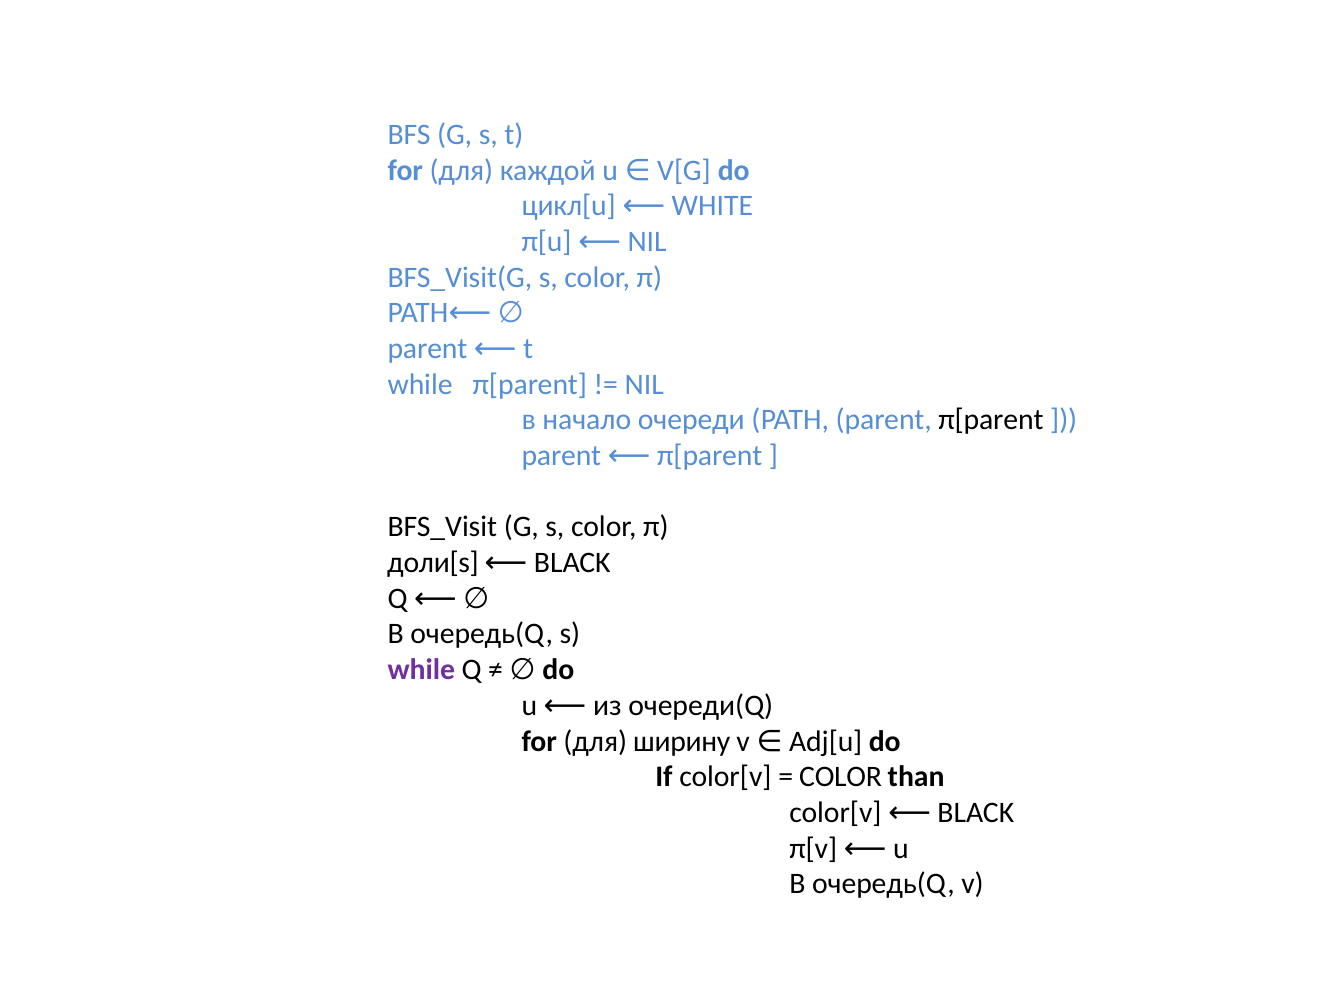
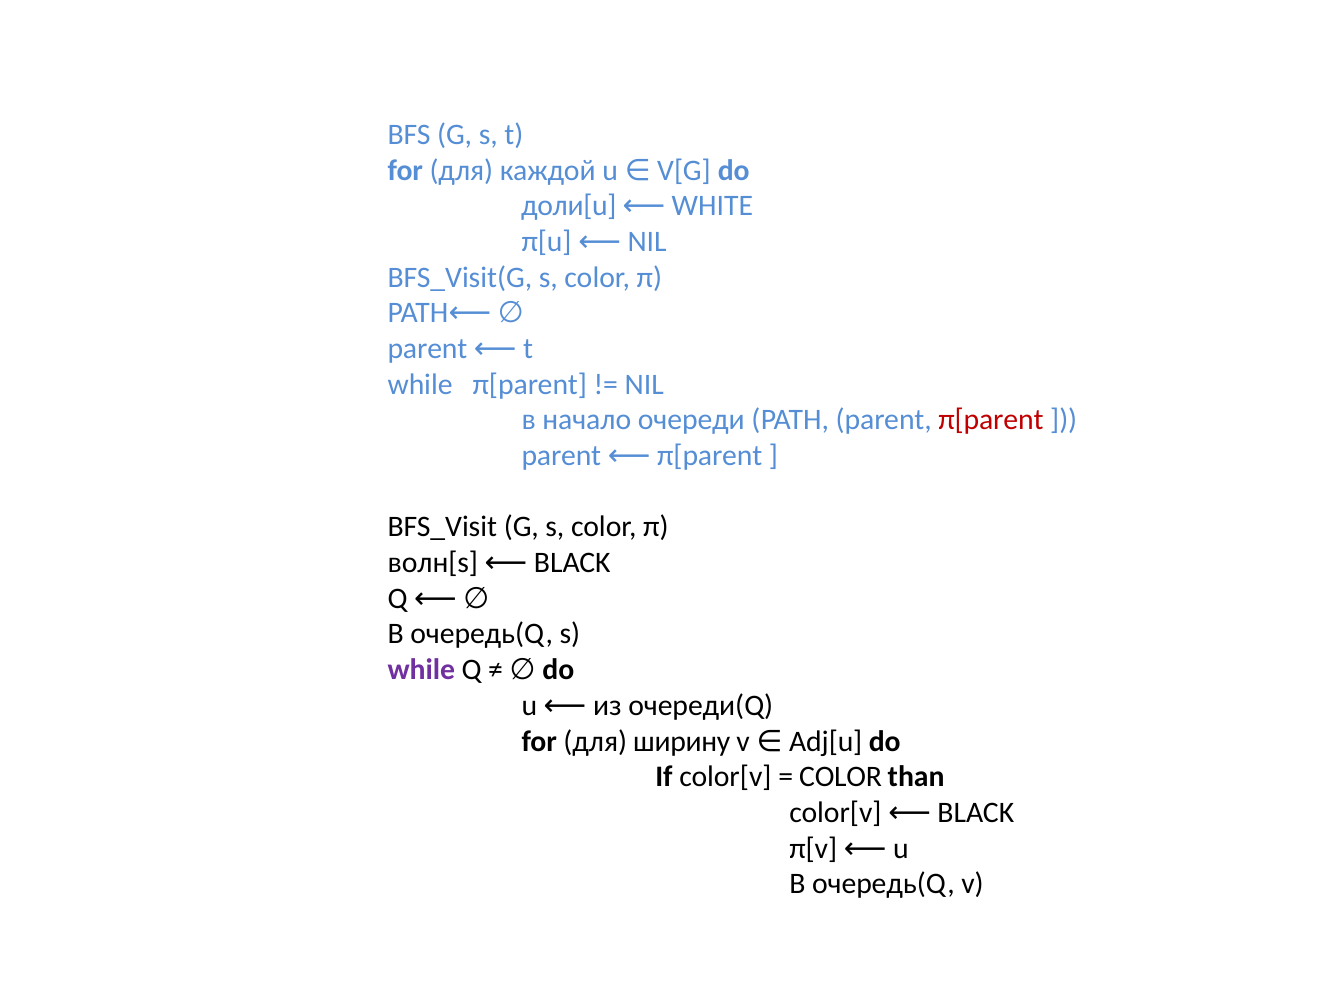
цикл[u: цикл[u -> доли[u
π[parent at (991, 420) colour: black -> red
доли[s: доли[s -> волн[s
